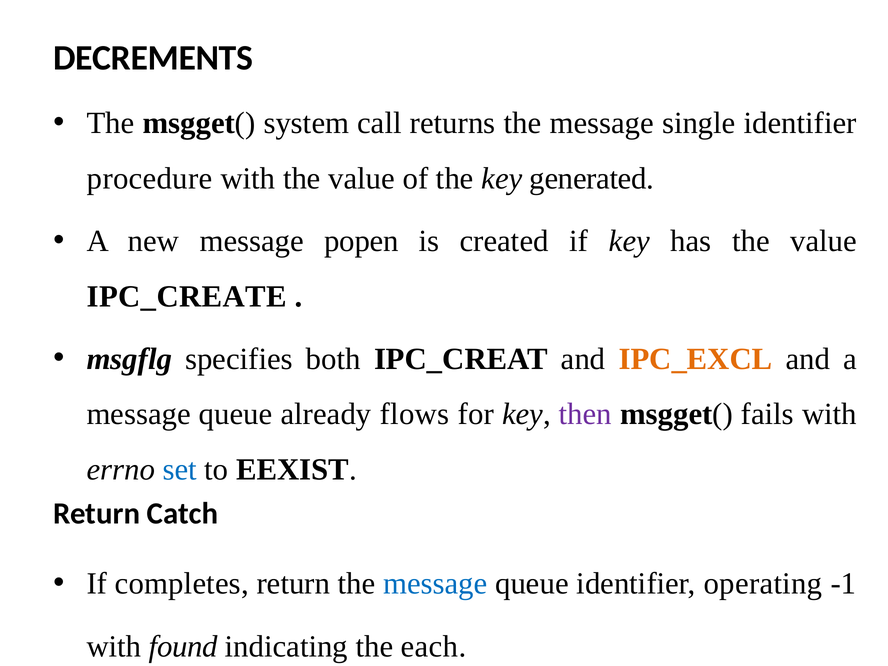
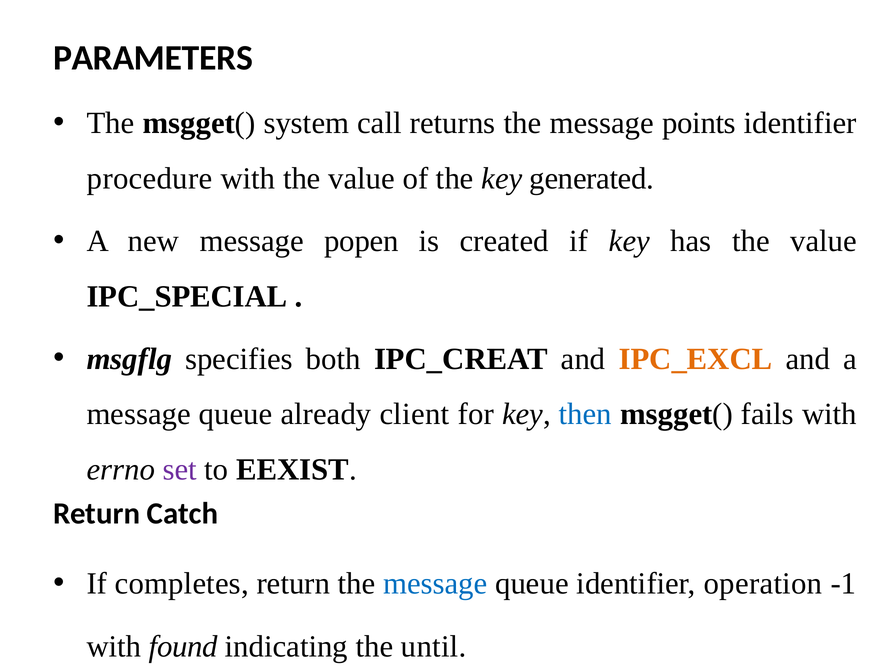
DECREMENTS: DECREMENTS -> PARAMETERS
single: single -> points
IPC_CREATE: IPC_CREATE -> IPC_SPECIAL
flows: flows -> client
then colour: purple -> blue
set colour: blue -> purple
operating: operating -> operation
each: each -> until
